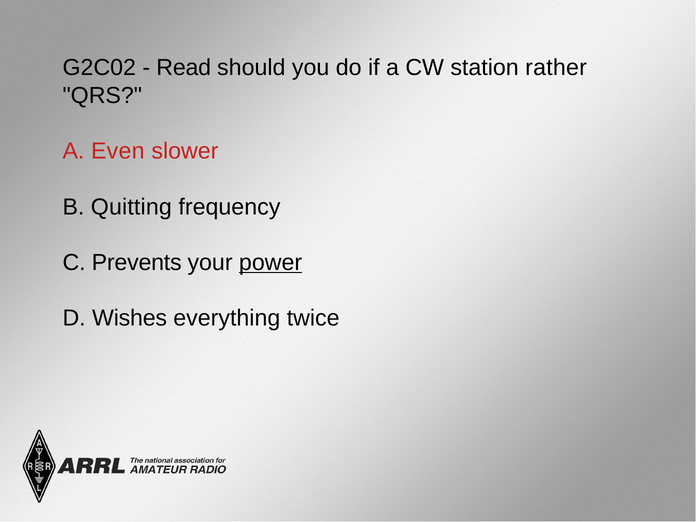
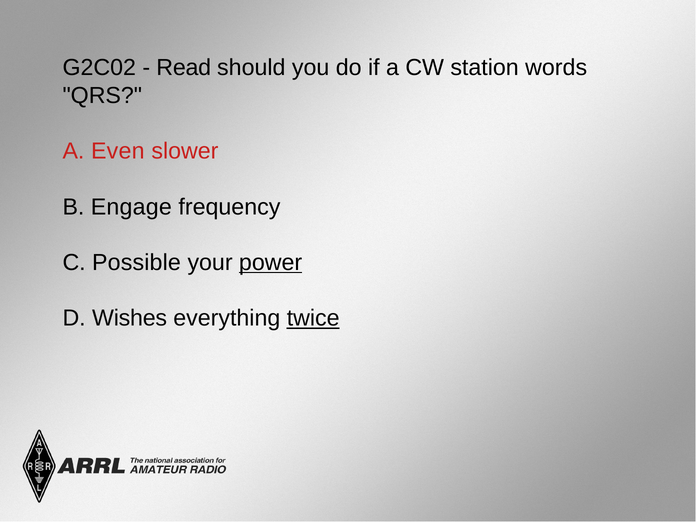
rather: rather -> words
Quitting: Quitting -> Engage
Prevents: Prevents -> Possible
twice underline: none -> present
